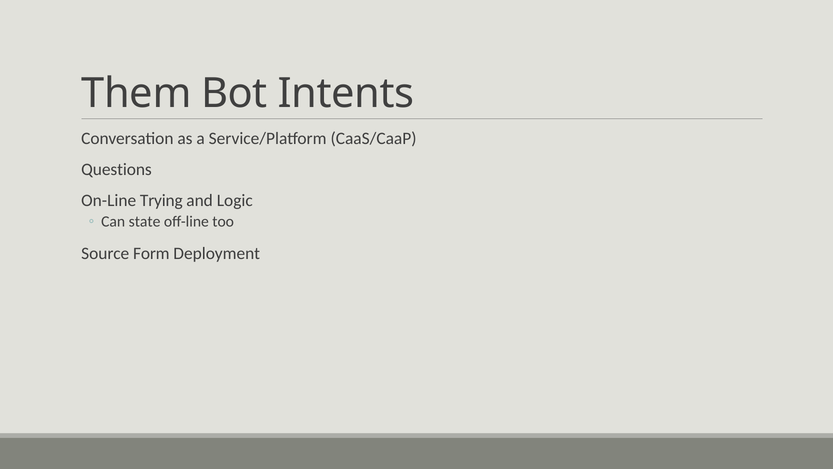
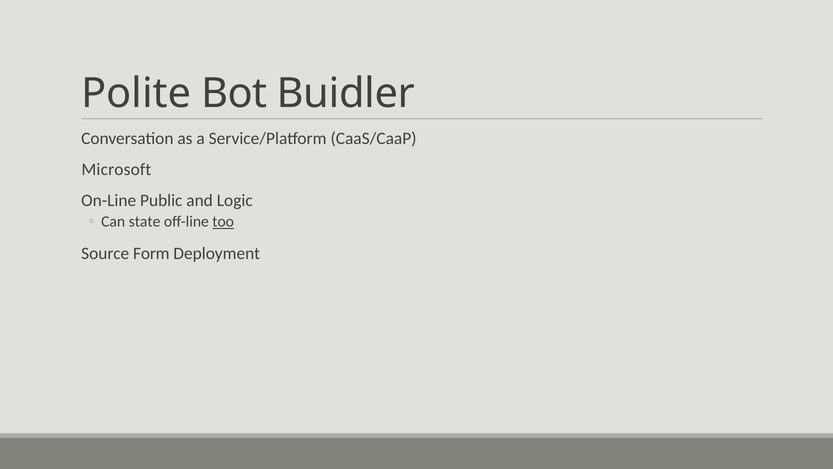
Them: Them -> Polite
Intents: Intents -> Buidler
Questions: Questions -> Microsoft
Trying: Trying -> Public
too underline: none -> present
